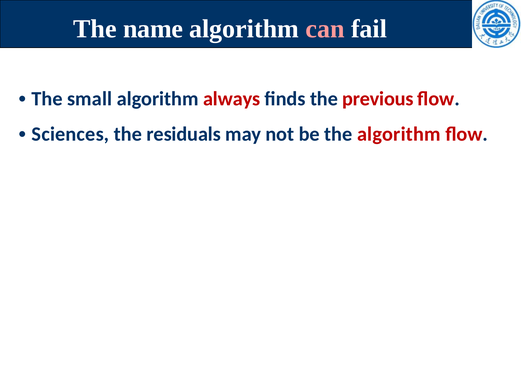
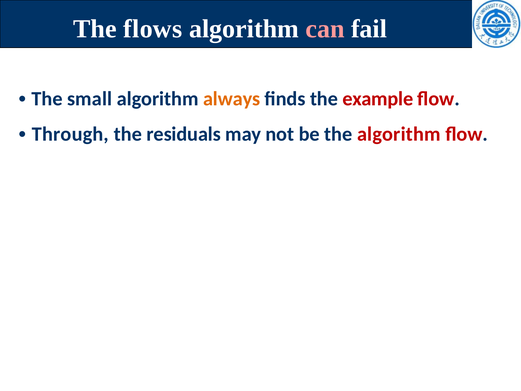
name: name -> flows
always colour: red -> orange
previous: previous -> example
Sciences: Sciences -> Through
